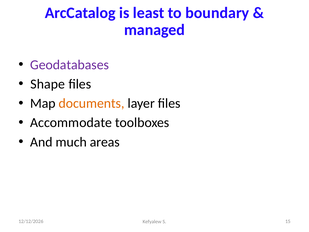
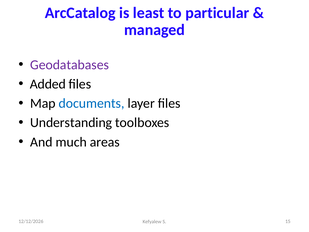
boundary: boundary -> particular
Shape: Shape -> Added
documents colour: orange -> blue
Accommodate: Accommodate -> Understanding
